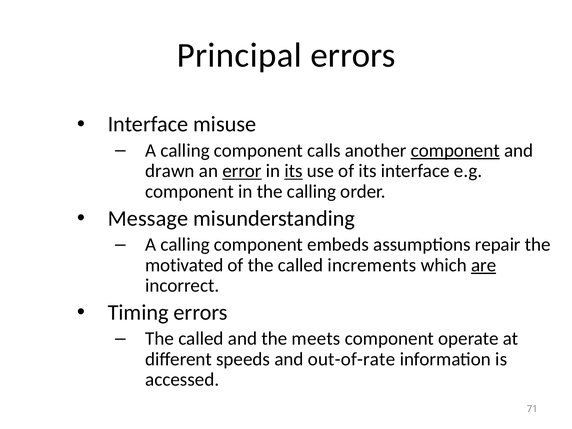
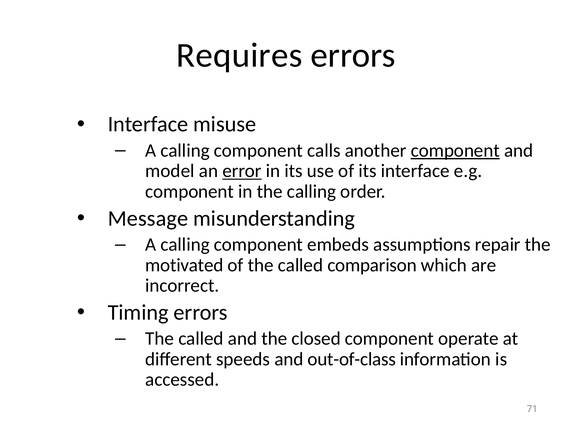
Principal: Principal -> Requires
drawn: drawn -> model
its at (294, 171) underline: present -> none
increments: increments -> comparison
are underline: present -> none
meets: meets -> closed
out-of-rate: out-of-rate -> out-of-class
